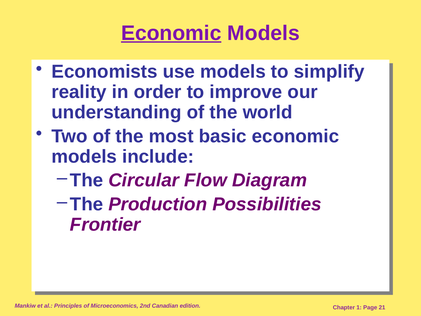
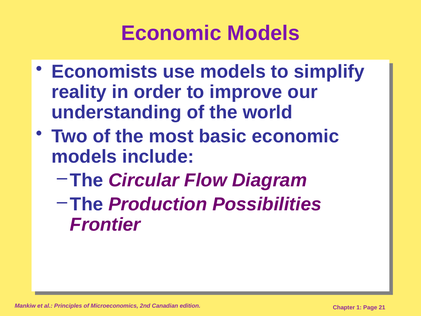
Economic at (171, 33) underline: present -> none
